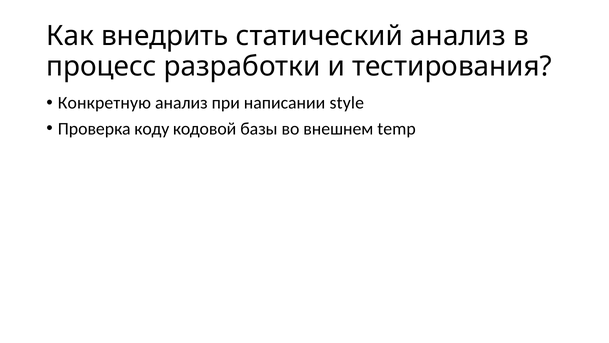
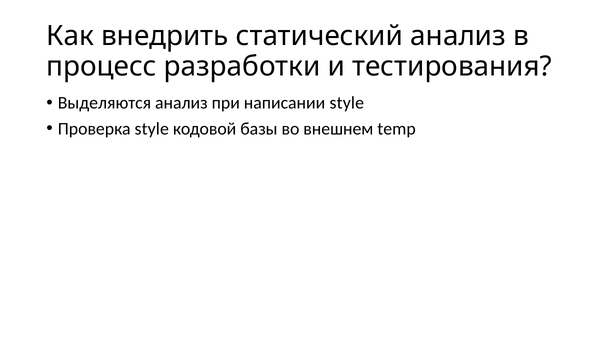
Конкретную: Конкретную -> Выделяются
Проверка коду: коду -> style
